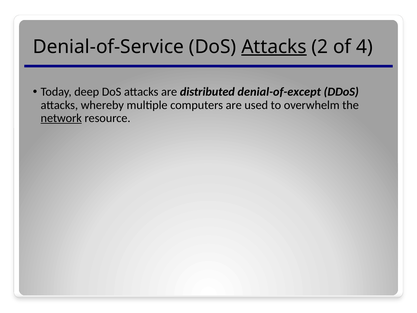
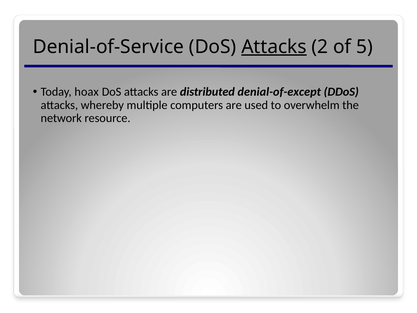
4: 4 -> 5
deep: deep -> hoax
network underline: present -> none
